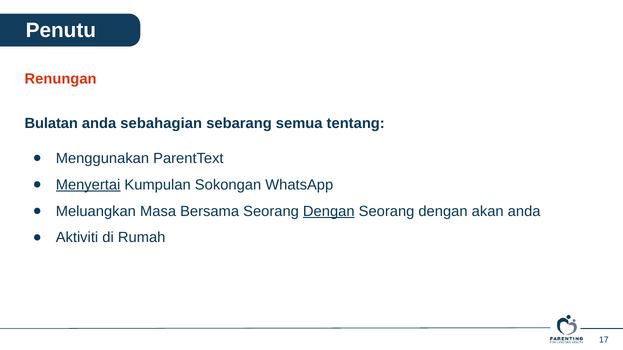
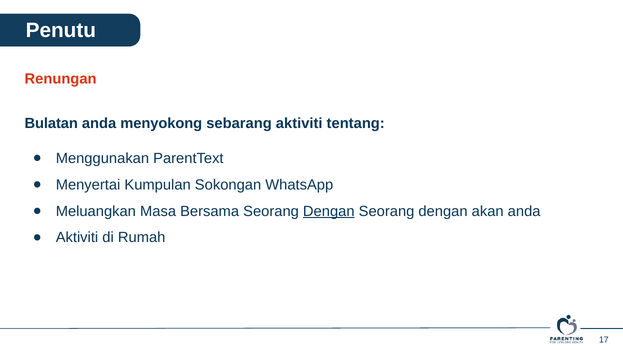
sebahagian: sebahagian -> menyokong
sebarang semua: semua -> aktiviti
Menyertai underline: present -> none
